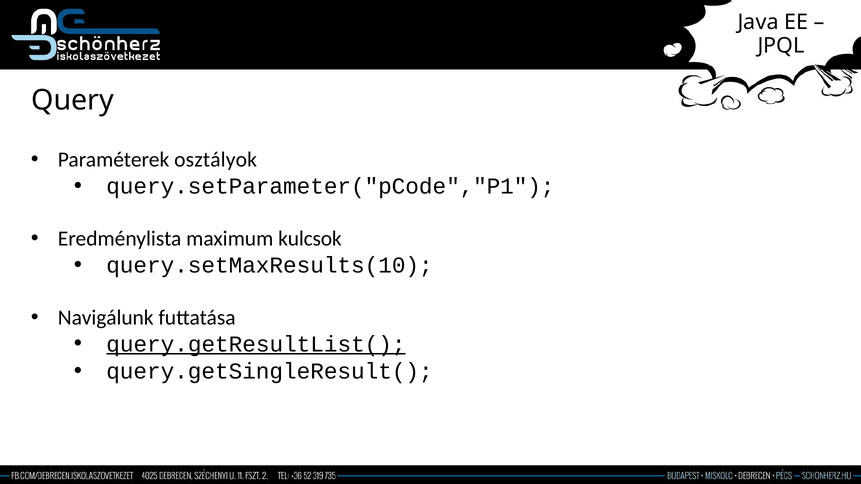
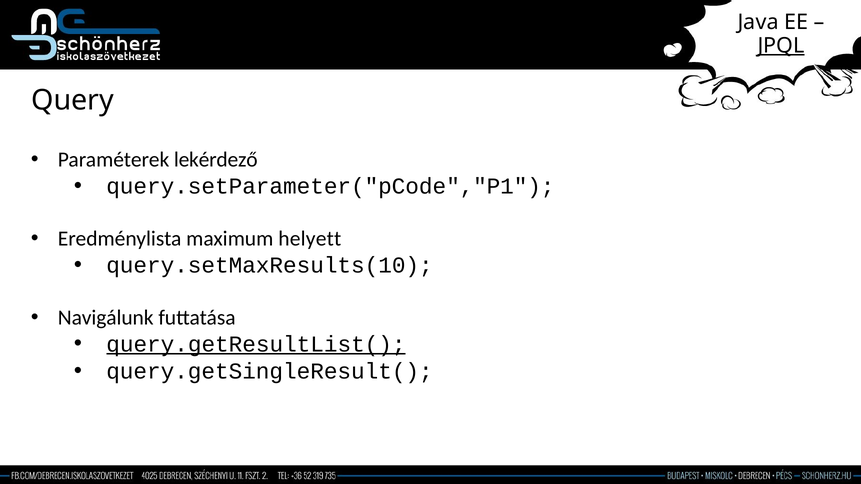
JPQL underline: none -> present
osztályok: osztályok -> lekérdező
kulcsok: kulcsok -> helyett
